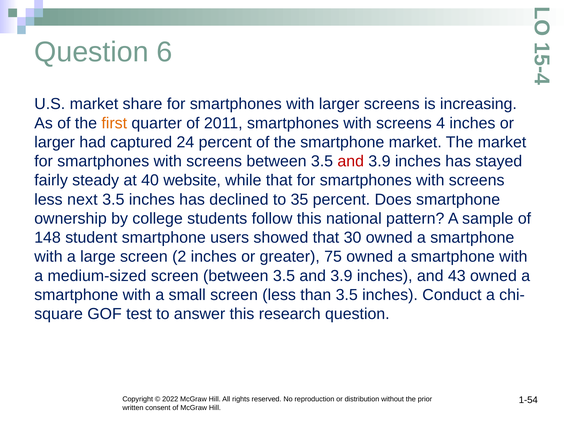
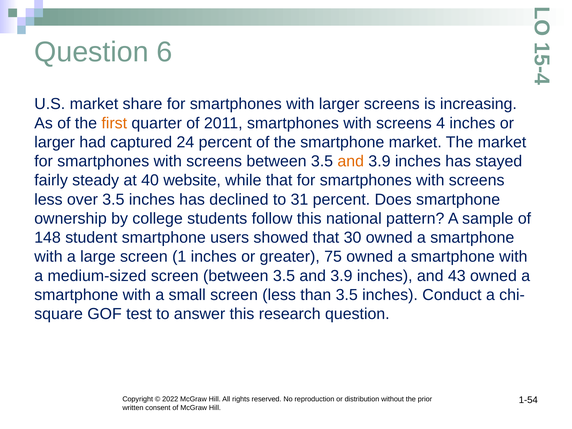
and at (351, 161) colour: red -> orange
next: next -> over
35: 35 -> 31
screen 2: 2 -> 1
